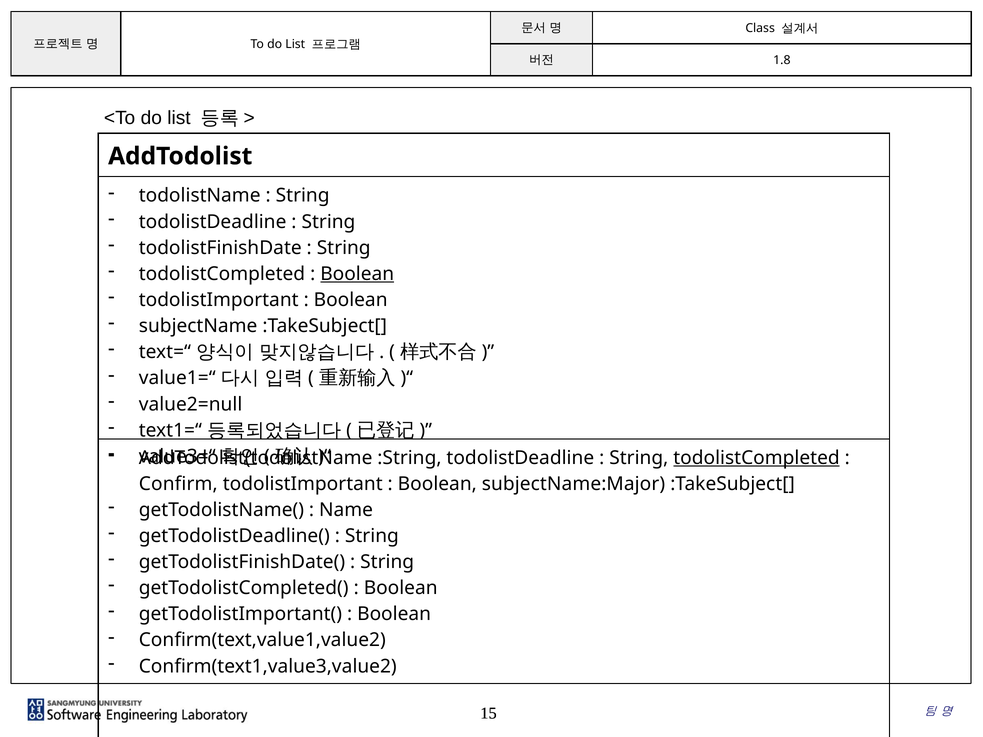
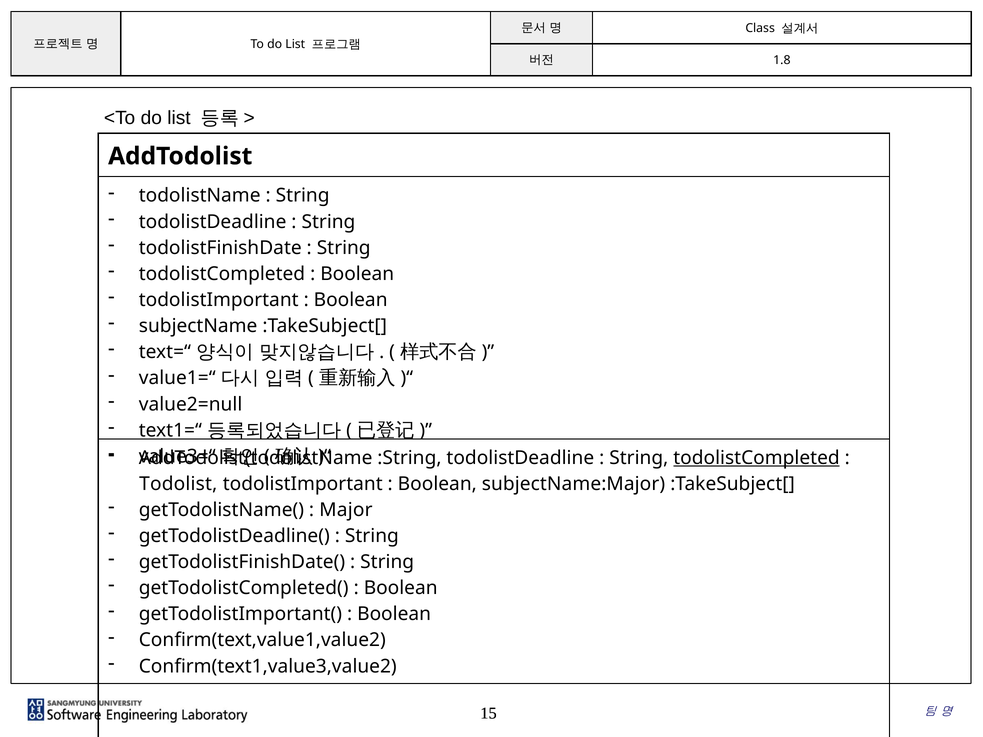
Boolean at (357, 274) underline: present -> none
Confirm: Confirm -> Todolist
Name: Name -> Major
